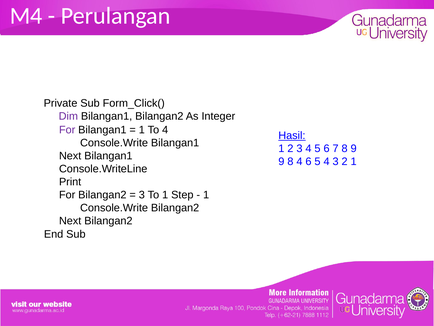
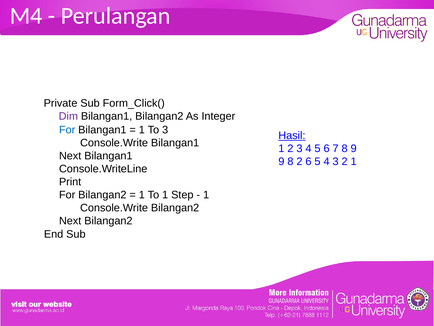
For at (67, 130) colour: purple -> blue
To 4: 4 -> 3
8 4: 4 -> 2
3 at (142, 195): 3 -> 1
